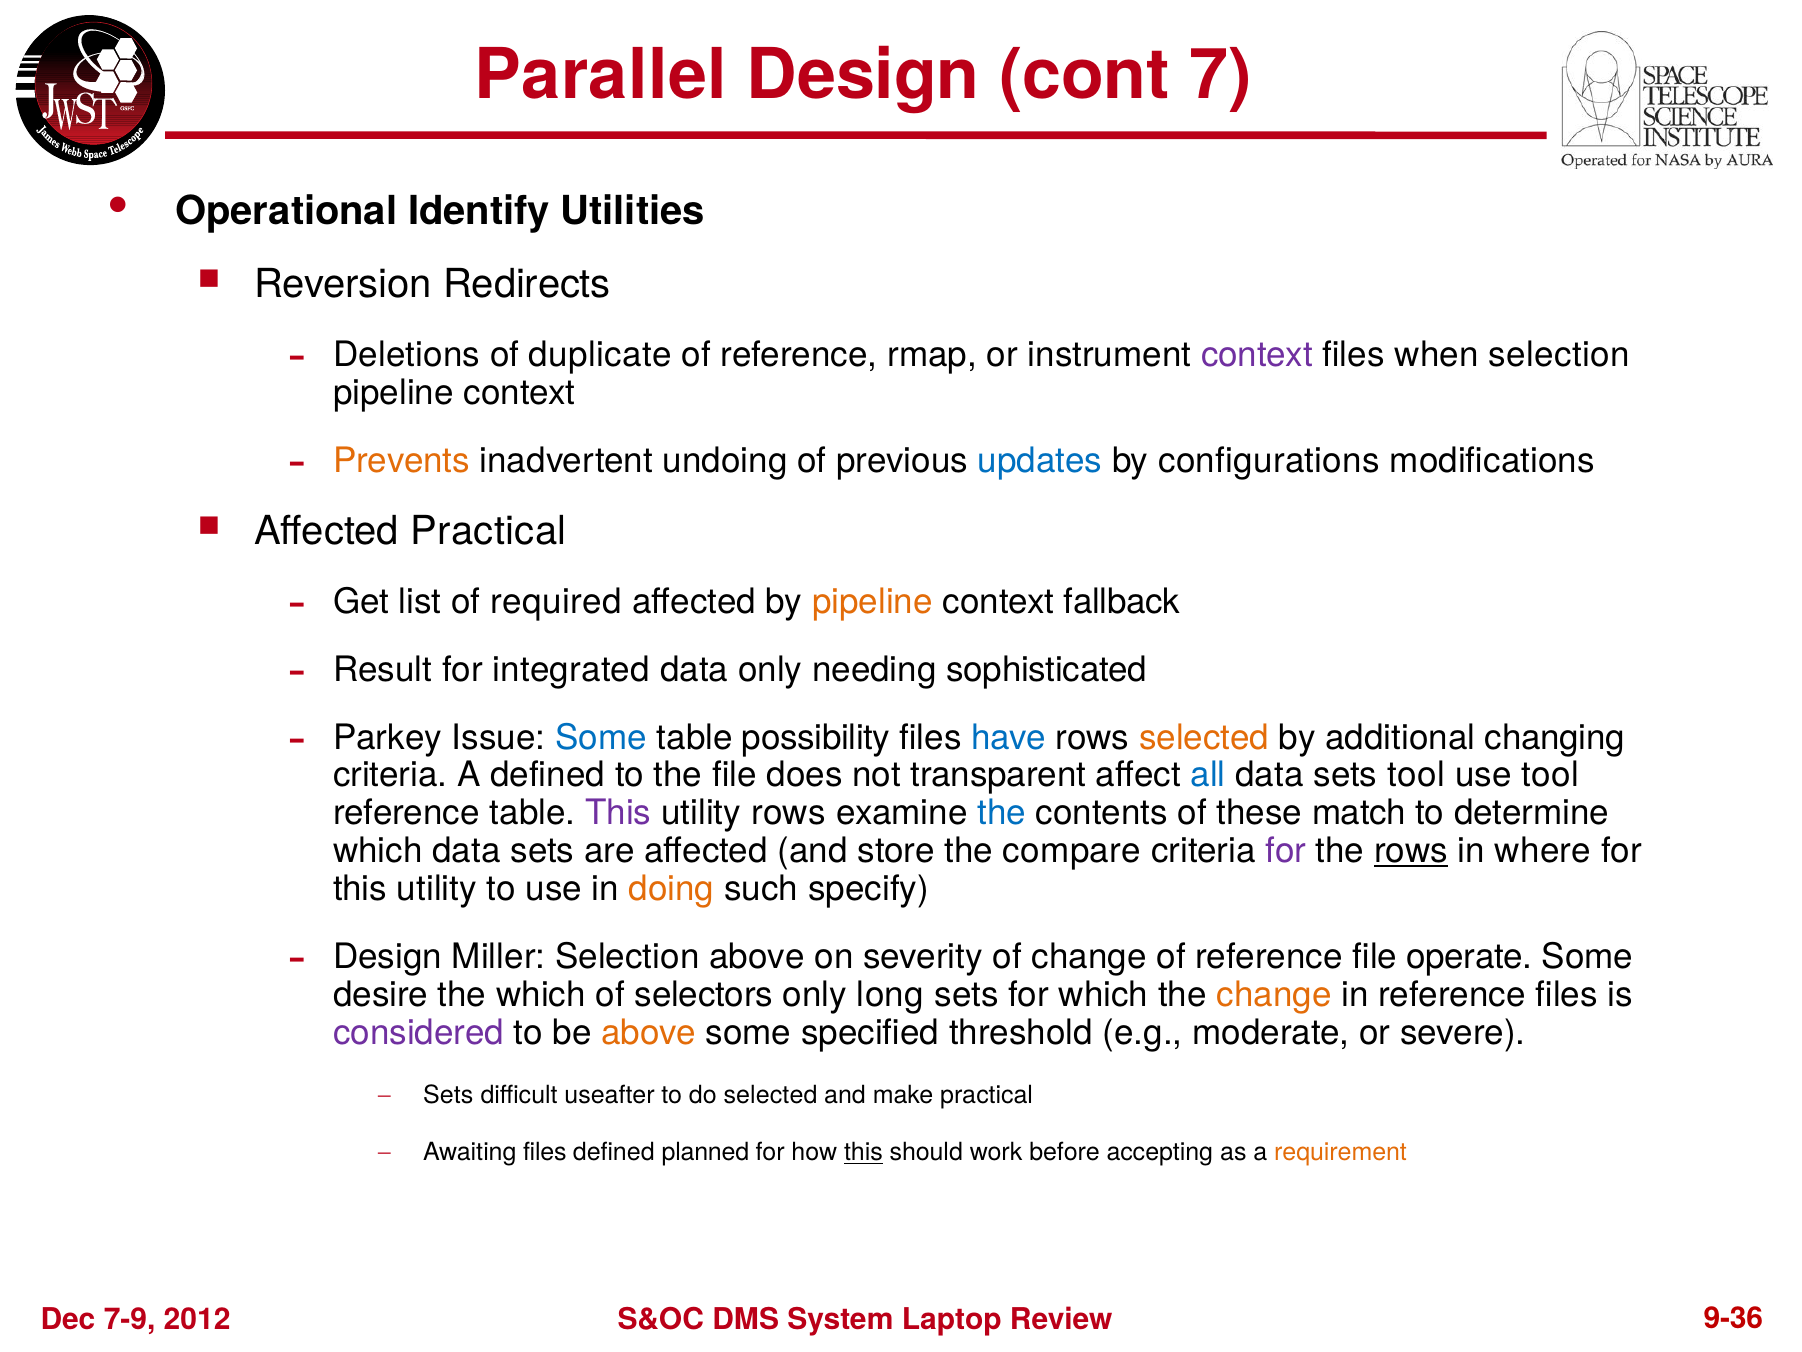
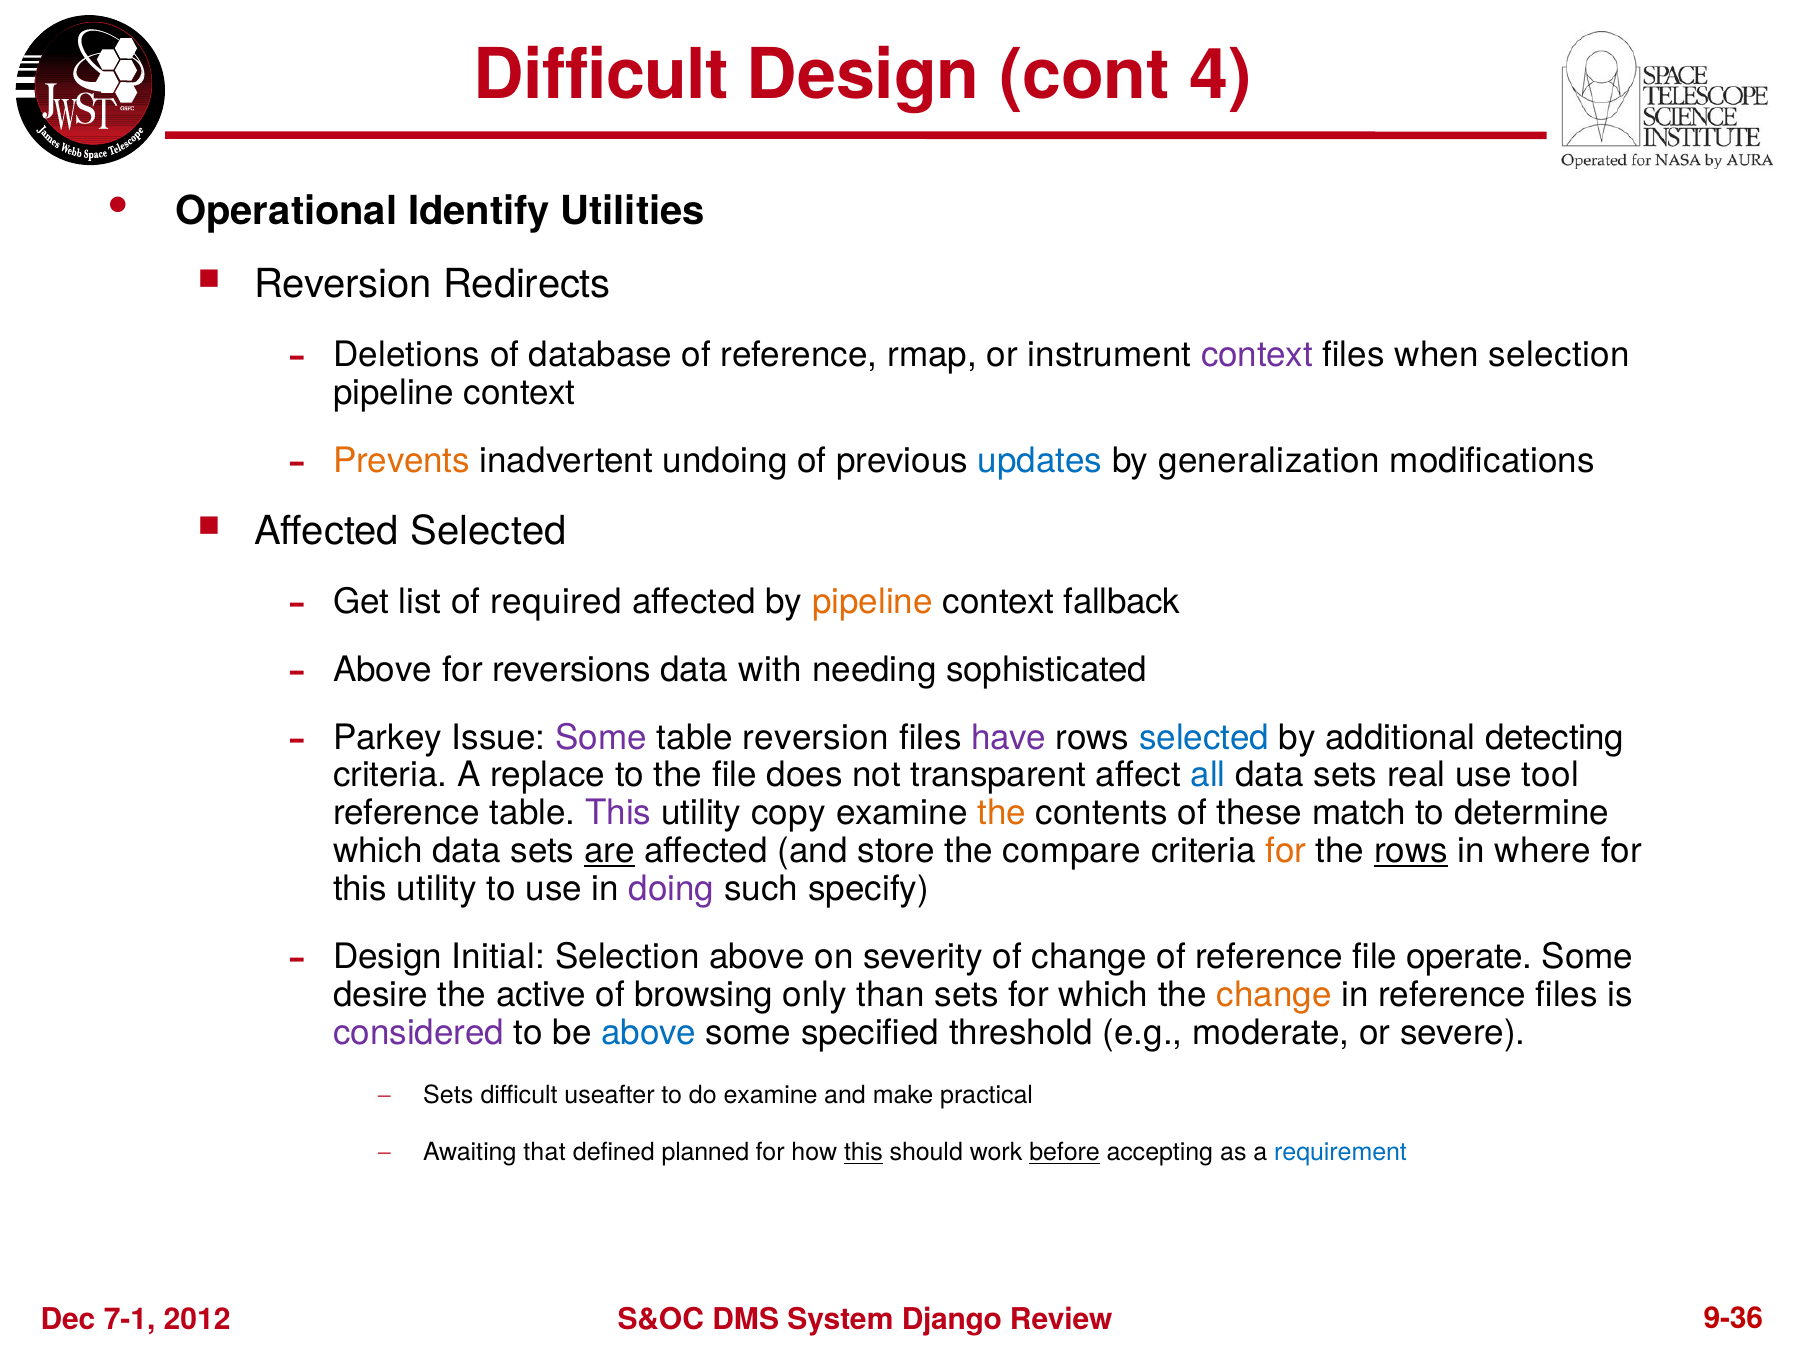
Parallel at (601, 75): Parallel -> Difficult
7: 7 -> 4
duplicate: duplicate -> database
configurations: configurations -> generalization
Affected Practical: Practical -> Selected
Result at (383, 669): Result -> Above
integrated: integrated -> reversions
data only: only -> with
Some at (601, 737) colour: blue -> purple
table possibility: possibility -> reversion
have colour: blue -> purple
selected at (1204, 737) colour: orange -> blue
changing: changing -> detecting
A defined: defined -> replace
sets tool: tool -> real
utility rows: rows -> copy
the at (1002, 813) colour: blue -> orange
are underline: none -> present
for at (1286, 851) colour: purple -> orange
doing colour: orange -> purple
Miller: Miller -> Initial
the which: which -> active
selectors: selectors -> browsing
long: long -> than
above at (649, 1032) colour: orange -> blue
do selected: selected -> examine
Awaiting files: files -> that
before underline: none -> present
requirement colour: orange -> blue
7-9: 7-9 -> 7-1
Laptop: Laptop -> Django
